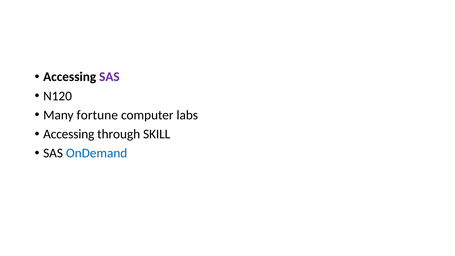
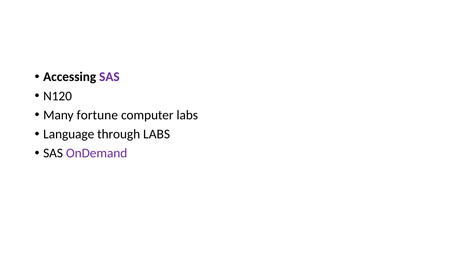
Accessing at (69, 134): Accessing -> Language
through SKILL: SKILL -> LABS
OnDemand colour: blue -> purple
